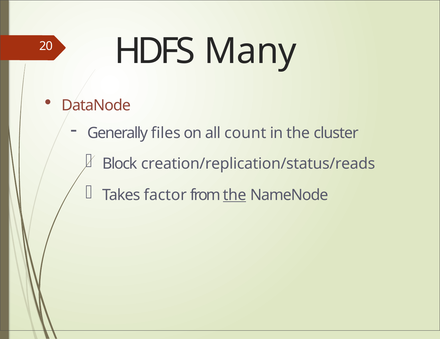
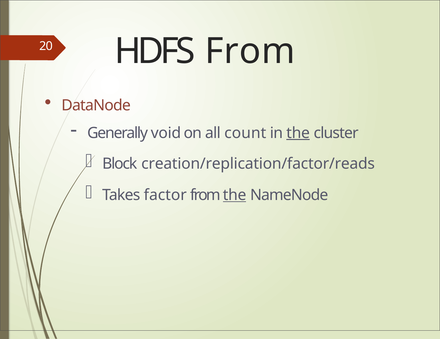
HDFS Many: Many -> From
files: files -> void
the at (298, 133) underline: none -> present
creation/replication/status/reads: creation/replication/status/reads -> creation/replication/factor/reads
